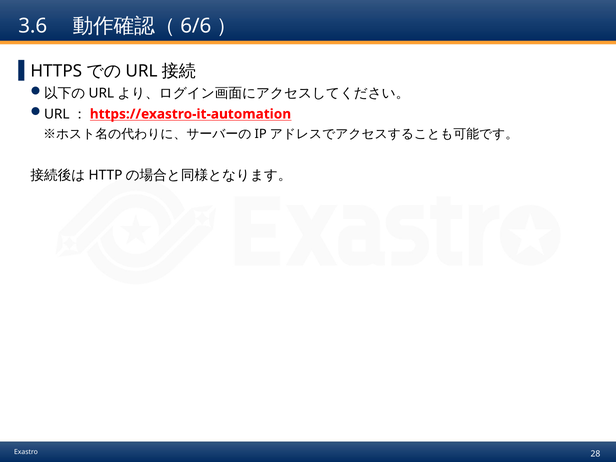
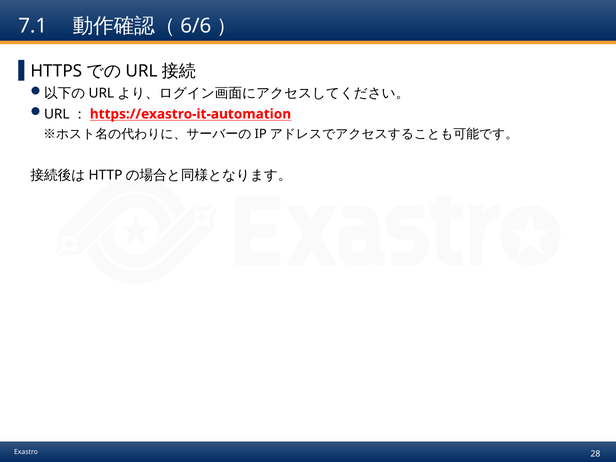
3.6: 3.6 -> 7.1
